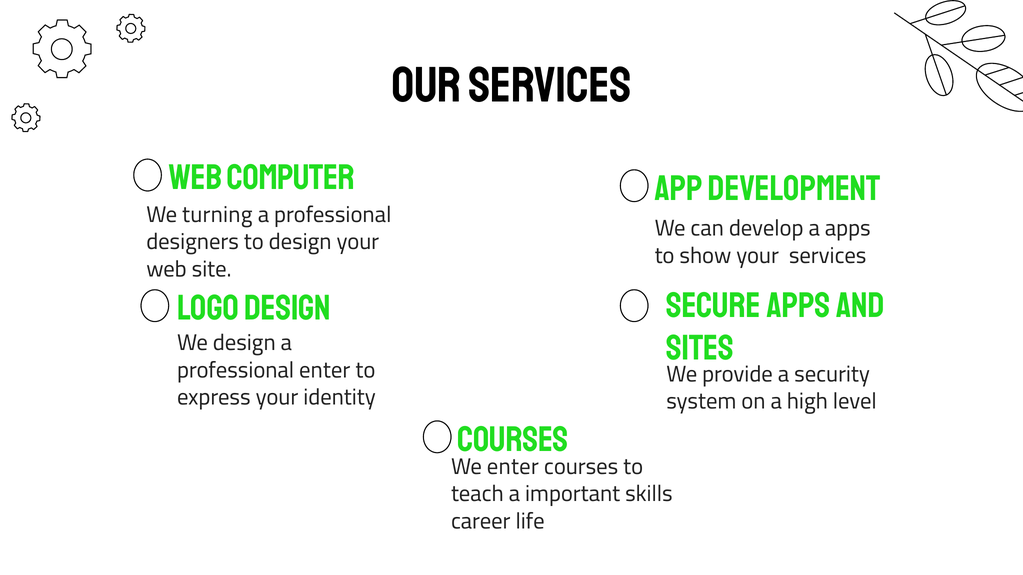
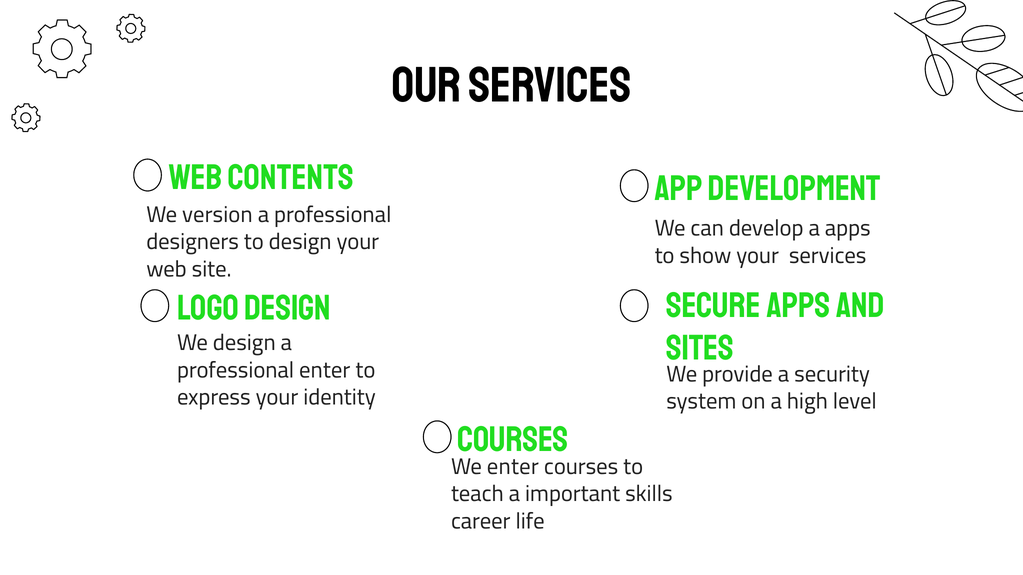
computer: computer -> contents
turning: turning -> version
